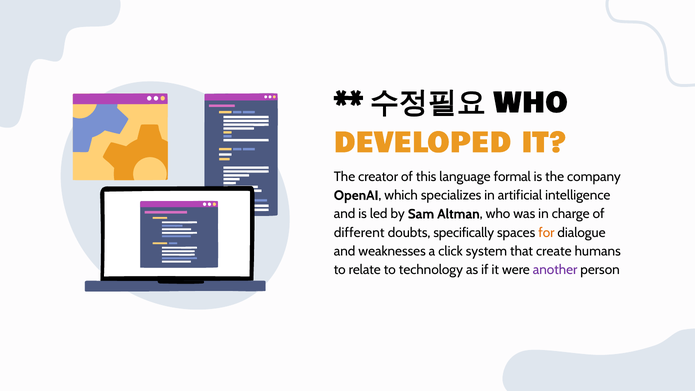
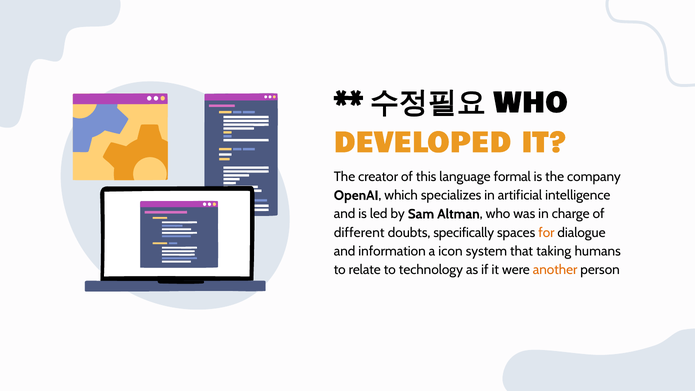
weaknesses: weaknesses -> information
click: click -> icon
create: create -> taking
another colour: purple -> orange
